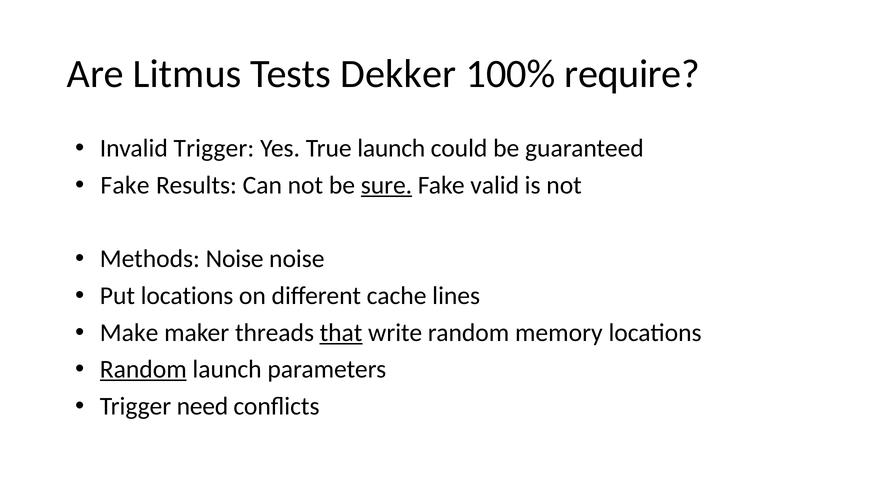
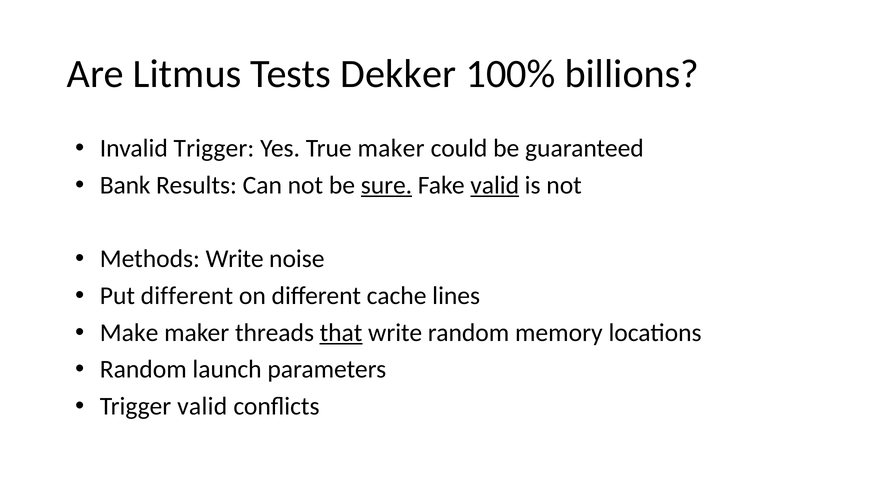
require: require -> billions
True launch: launch -> maker
Fake at (125, 185): Fake -> Bank
valid at (495, 185) underline: none -> present
Methods Noise: Noise -> Write
Put locations: locations -> different
Random at (143, 369) underline: present -> none
Trigger need: need -> valid
